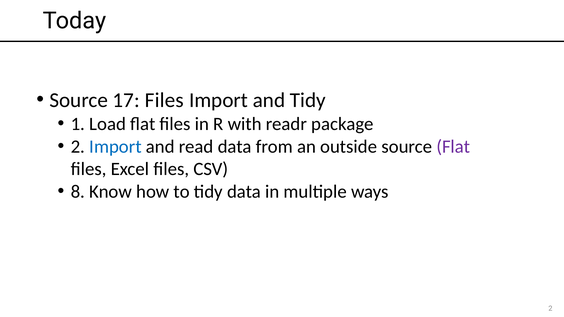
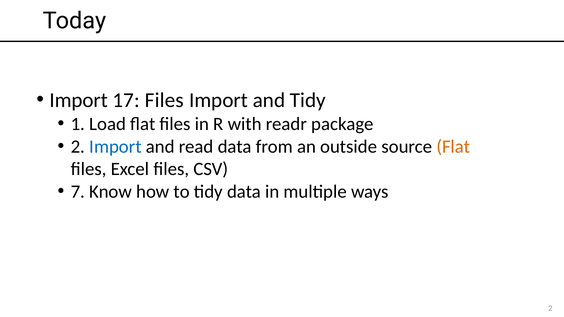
Source at (79, 100): Source -> Import
Flat at (453, 147) colour: purple -> orange
8: 8 -> 7
